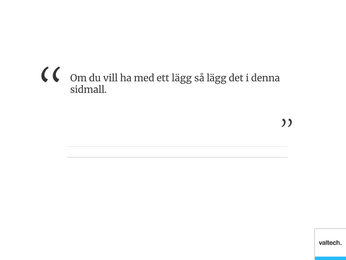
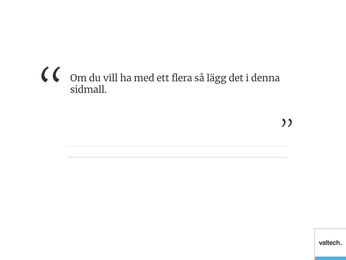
ett lägg: lägg -> flera
